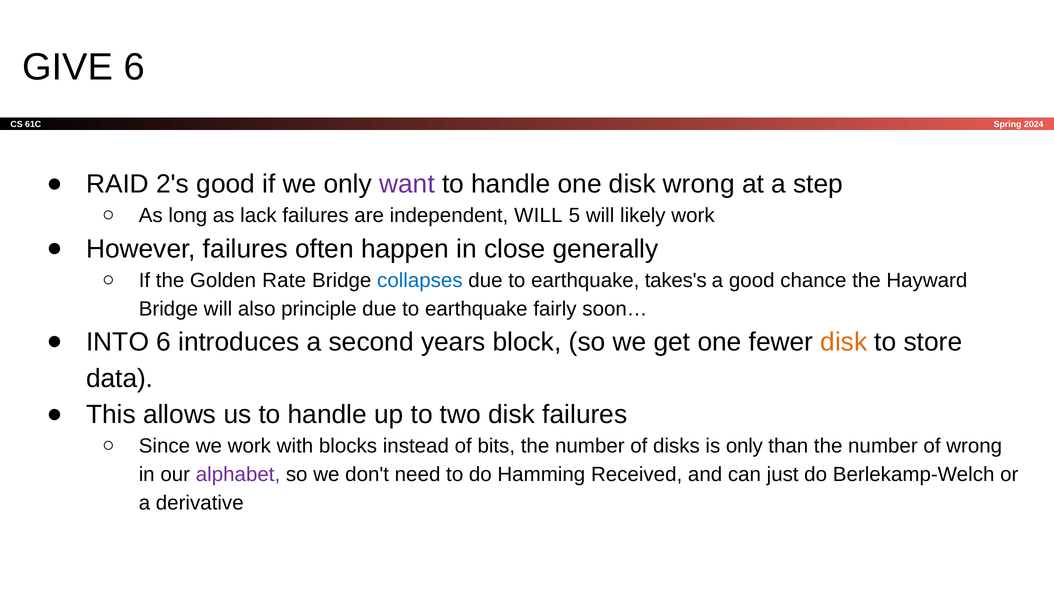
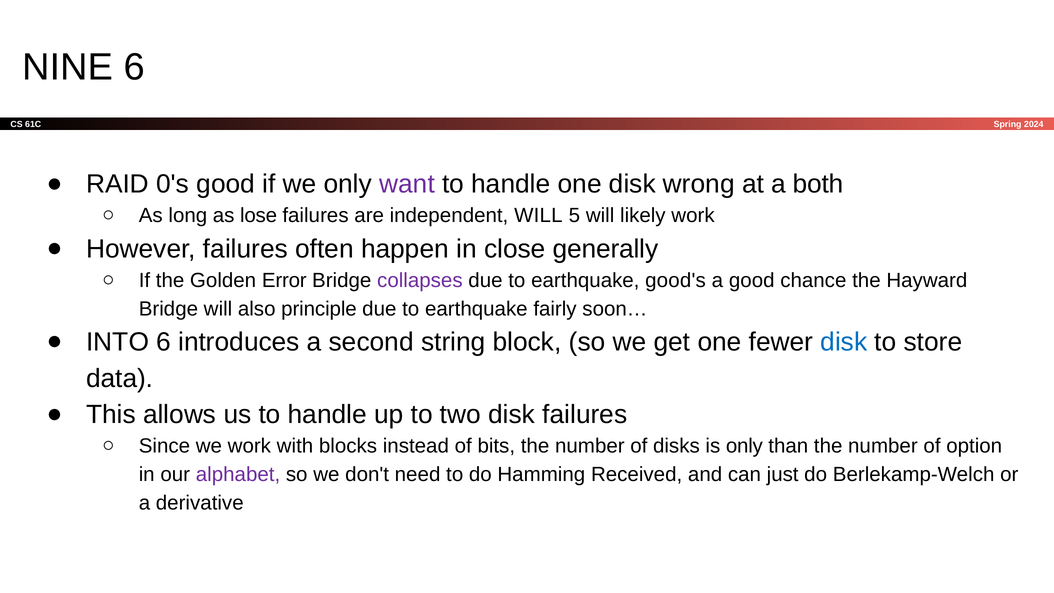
GIVE: GIVE -> NINE
2's: 2's -> 0's
step: step -> both
lack: lack -> lose
Rate: Rate -> Error
collapses colour: blue -> purple
takes's: takes's -> good's
years: years -> string
disk at (844, 342) colour: orange -> blue
of wrong: wrong -> option
